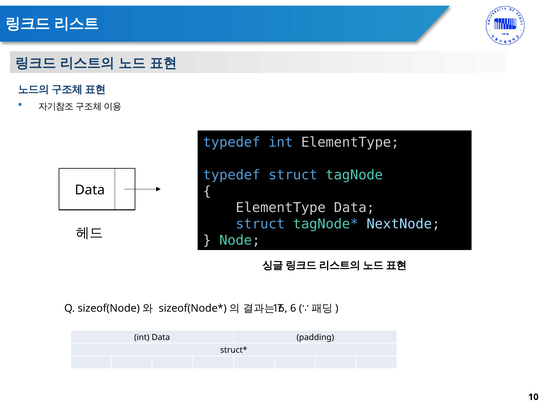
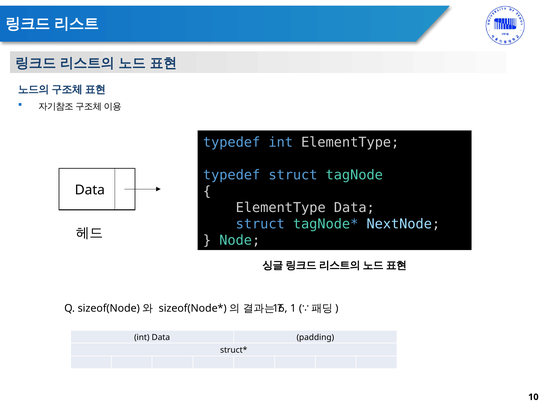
6: 6 -> 1
